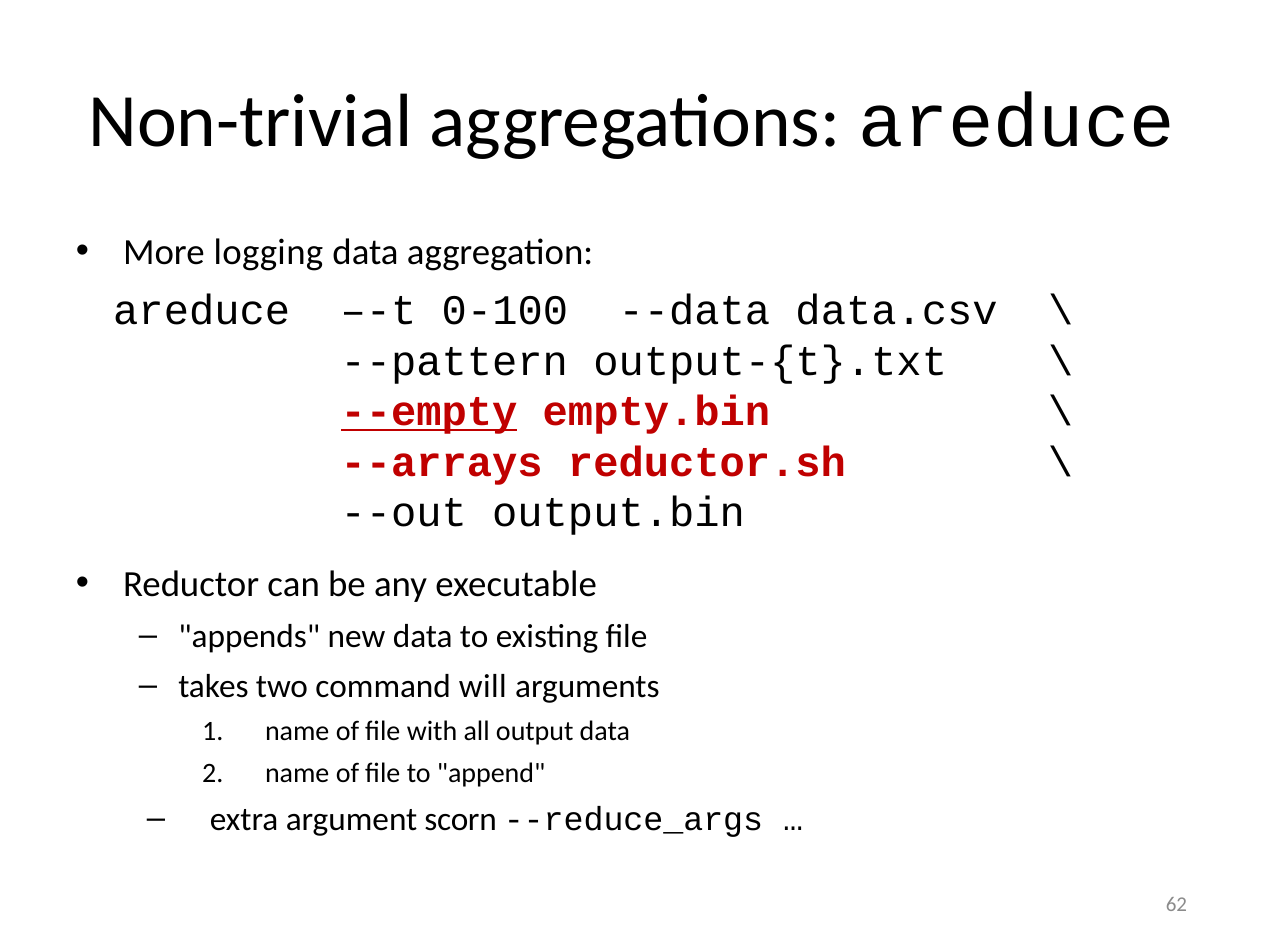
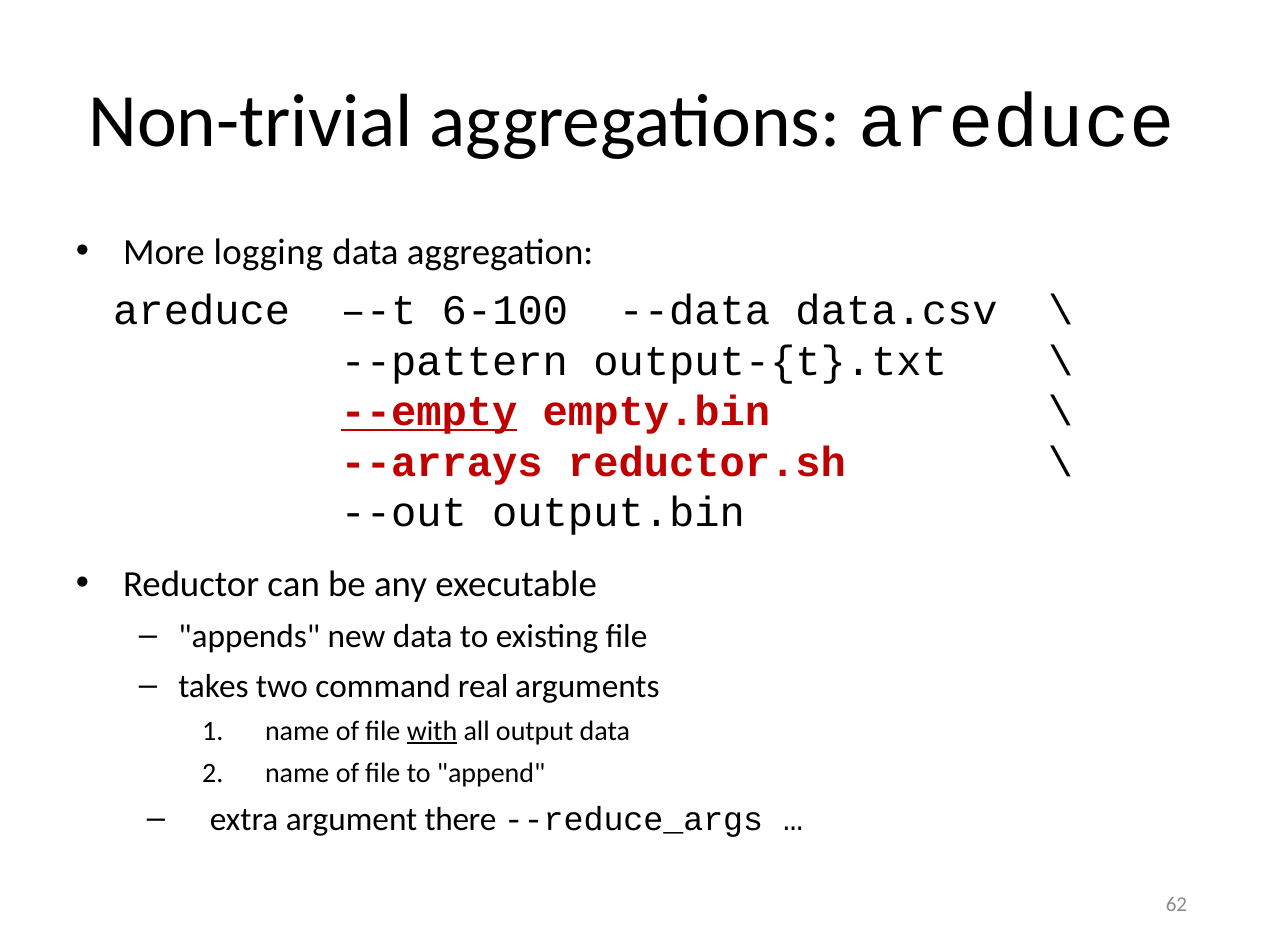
0-100: 0-100 -> 6-100
will: will -> real
with underline: none -> present
scorn: scorn -> there
